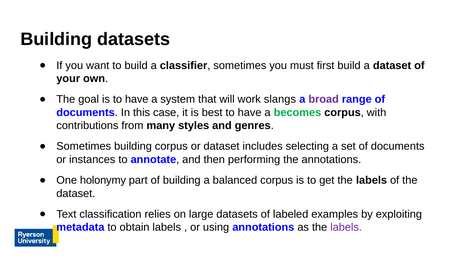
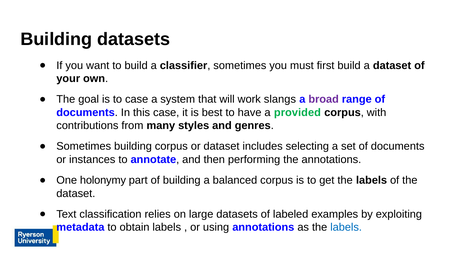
is to have: have -> case
becomes: becomes -> provided
labels at (346, 228) colour: purple -> blue
